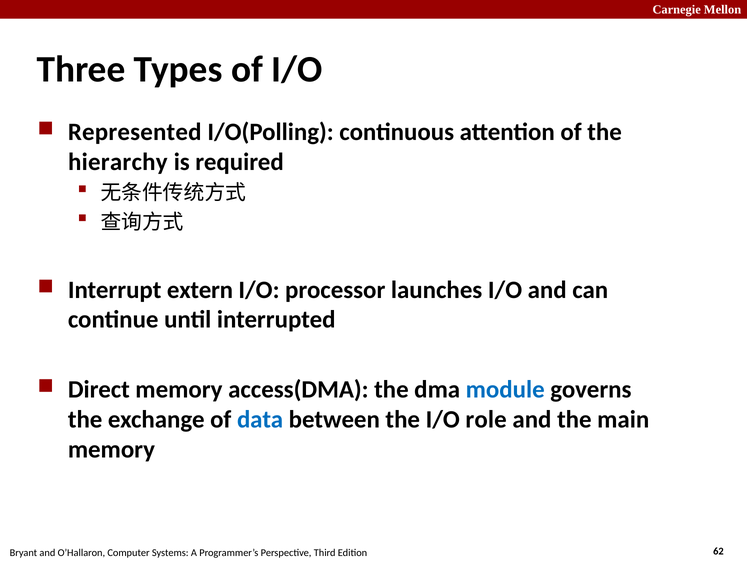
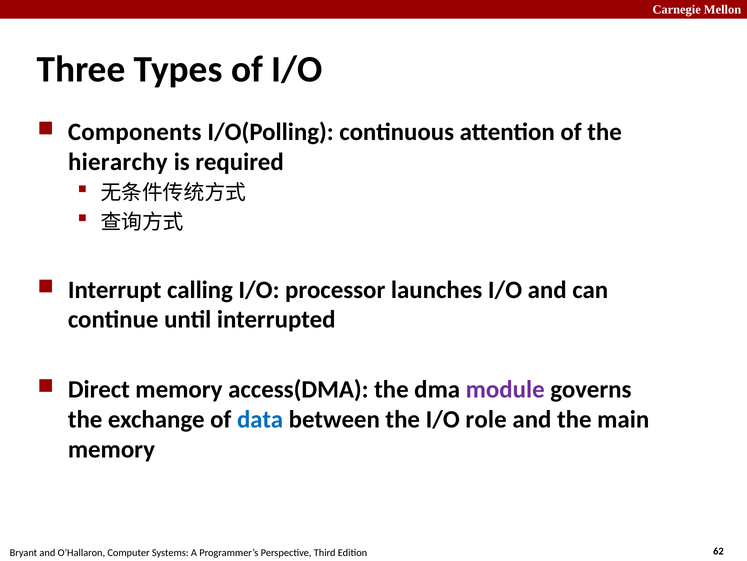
Represented: Represented -> Components
extern: extern -> calling
module colour: blue -> purple
